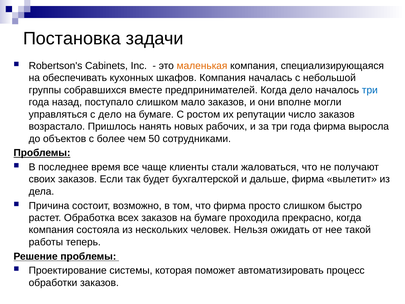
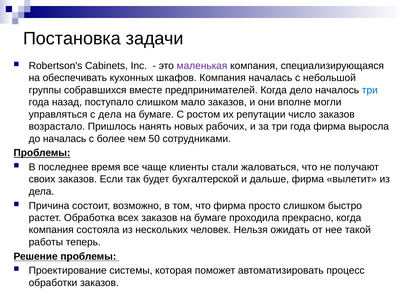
маленькая colour: orange -> purple
с дело: дело -> дела
до объектов: объектов -> началась
